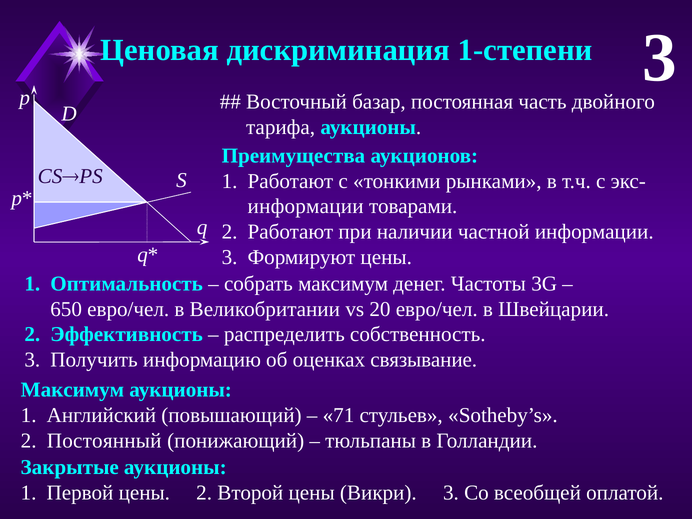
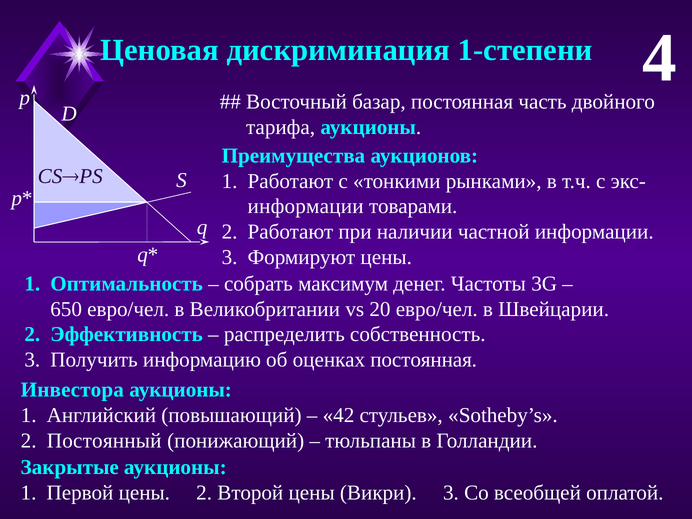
1-степени 3: 3 -> 4
оценках связывание: связывание -> постоянная
Максимум at (72, 390): Максимум -> Инвестора
71: 71 -> 42
